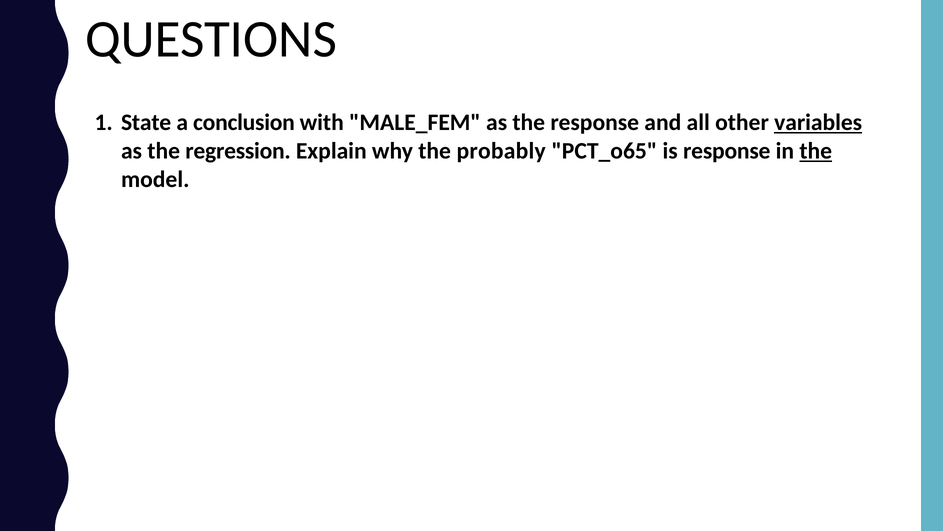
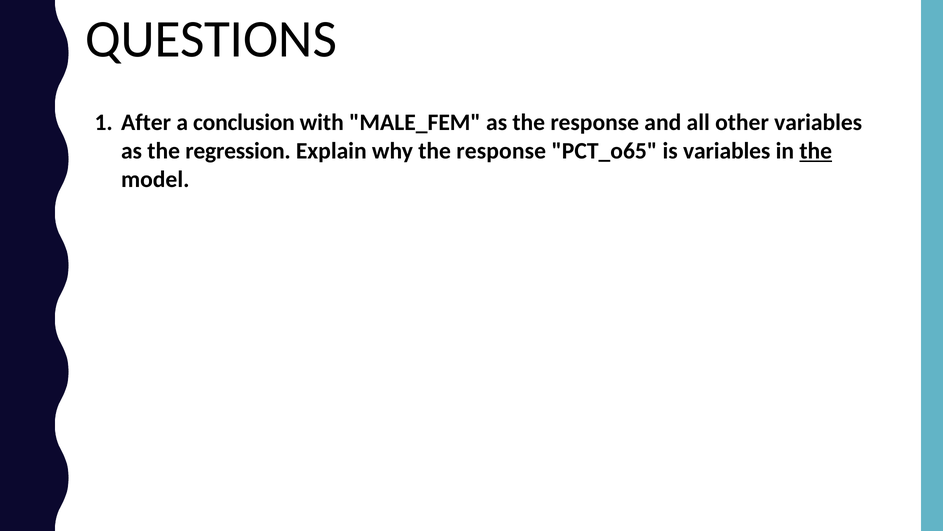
State: State -> After
variables at (818, 123) underline: present -> none
why the probably: probably -> response
is response: response -> variables
